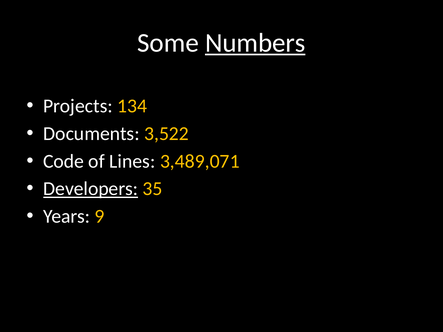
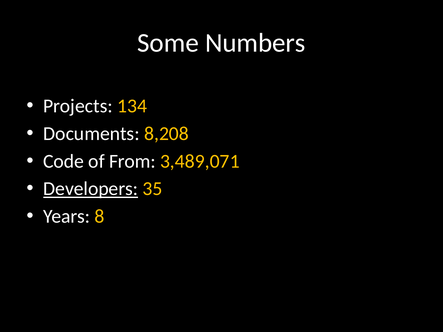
Numbers underline: present -> none
3,522: 3,522 -> 8,208
Lines: Lines -> From
9: 9 -> 8
